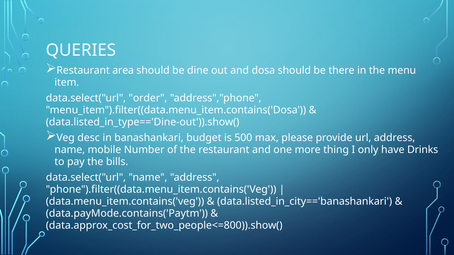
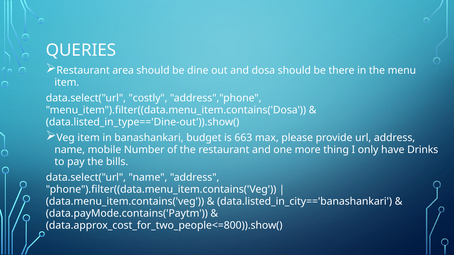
order: order -> costly
Veg desc: desc -> item
500: 500 -> 663
